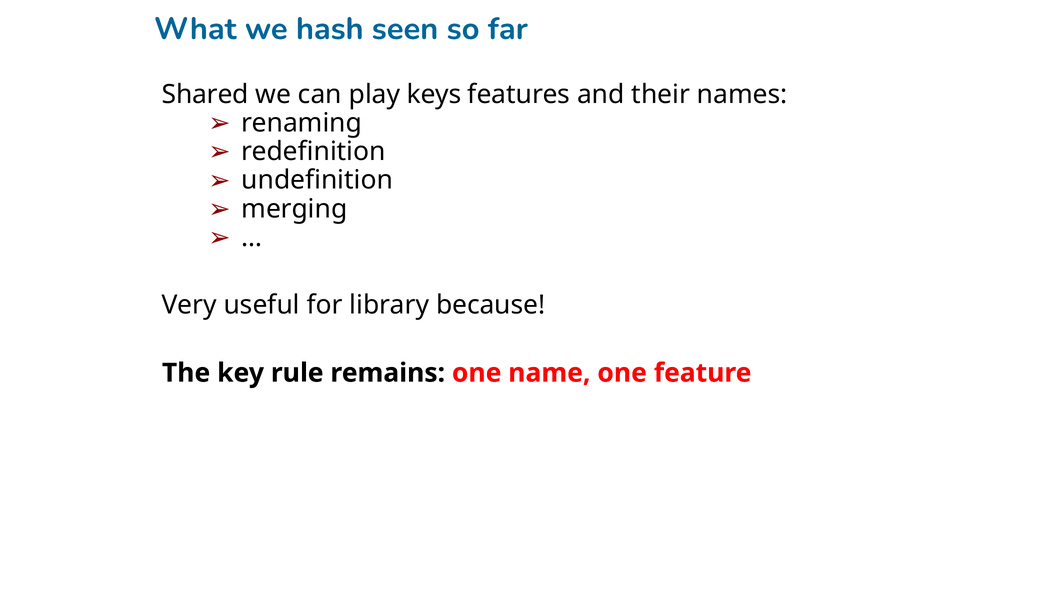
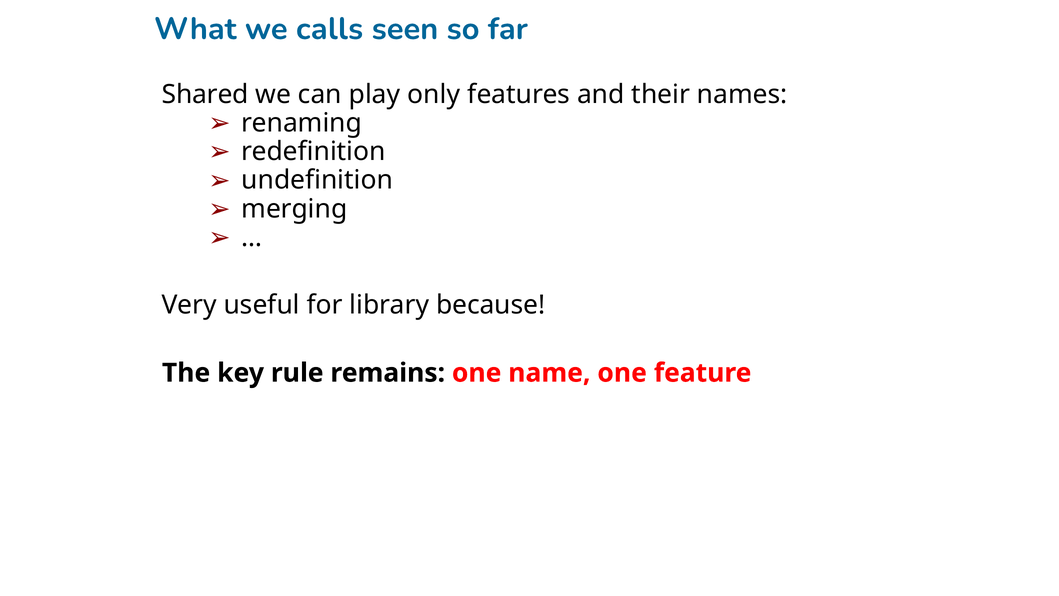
hash: hash -> calls
keys: keys -> only
